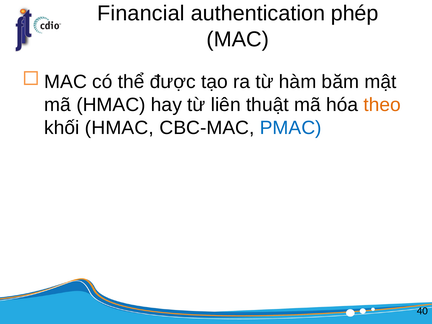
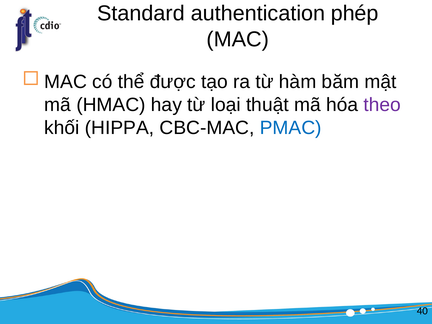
Financial: Financial -> Standard
liên: liên -> loại
theo colour: orange -> purple
khối HMAC: HMAC -> HIPPA
